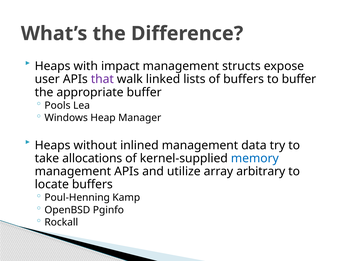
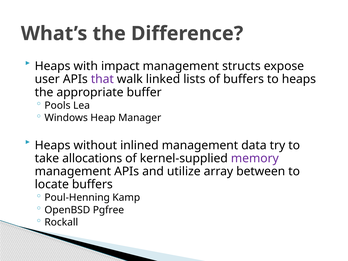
to buffer: buffer -> heaps
memory colour: blue -> purple
arbitrary: arbitrary -> between
Pginfo: Pginfo -> Pgfree
